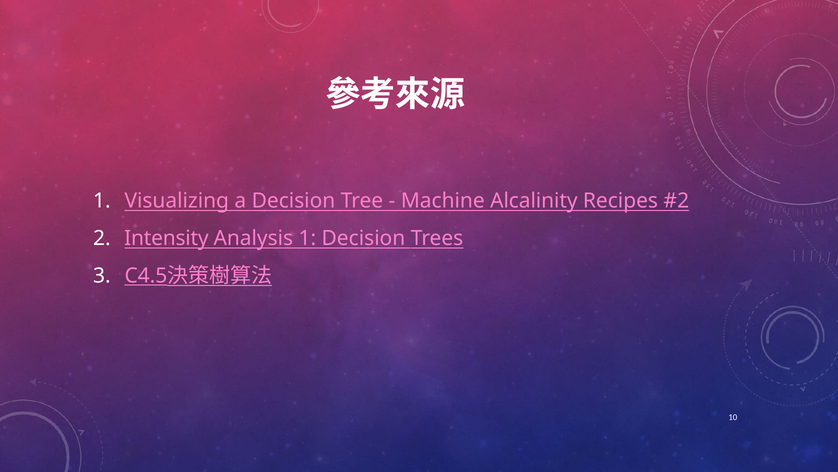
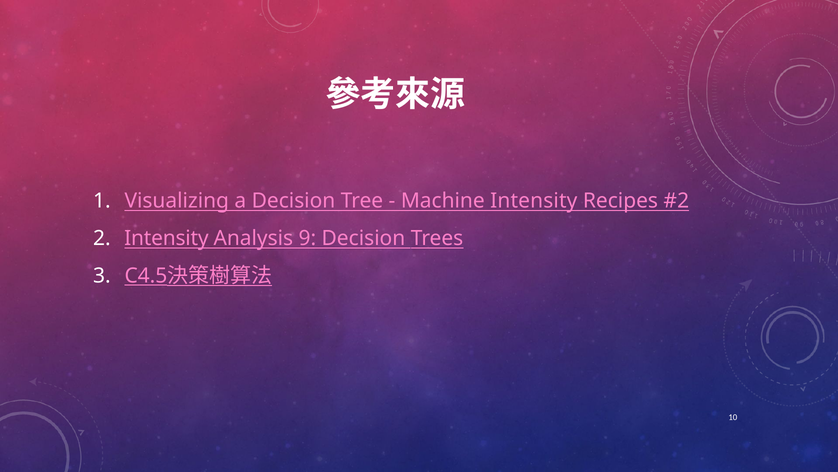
Machine Alcalinity: Alcalinity -> Intensity
Analysis 1: 1 -> 9
